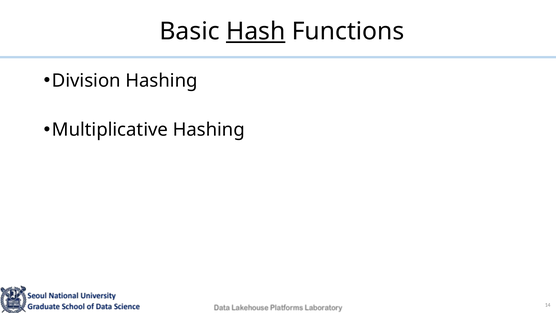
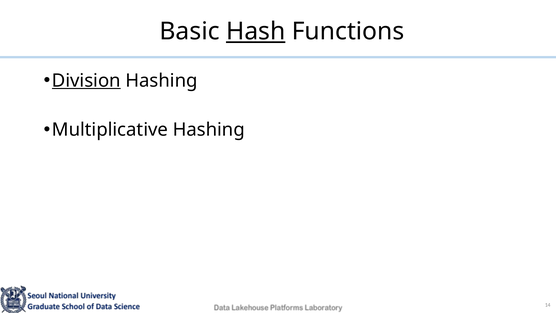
Division underline: none -> present
